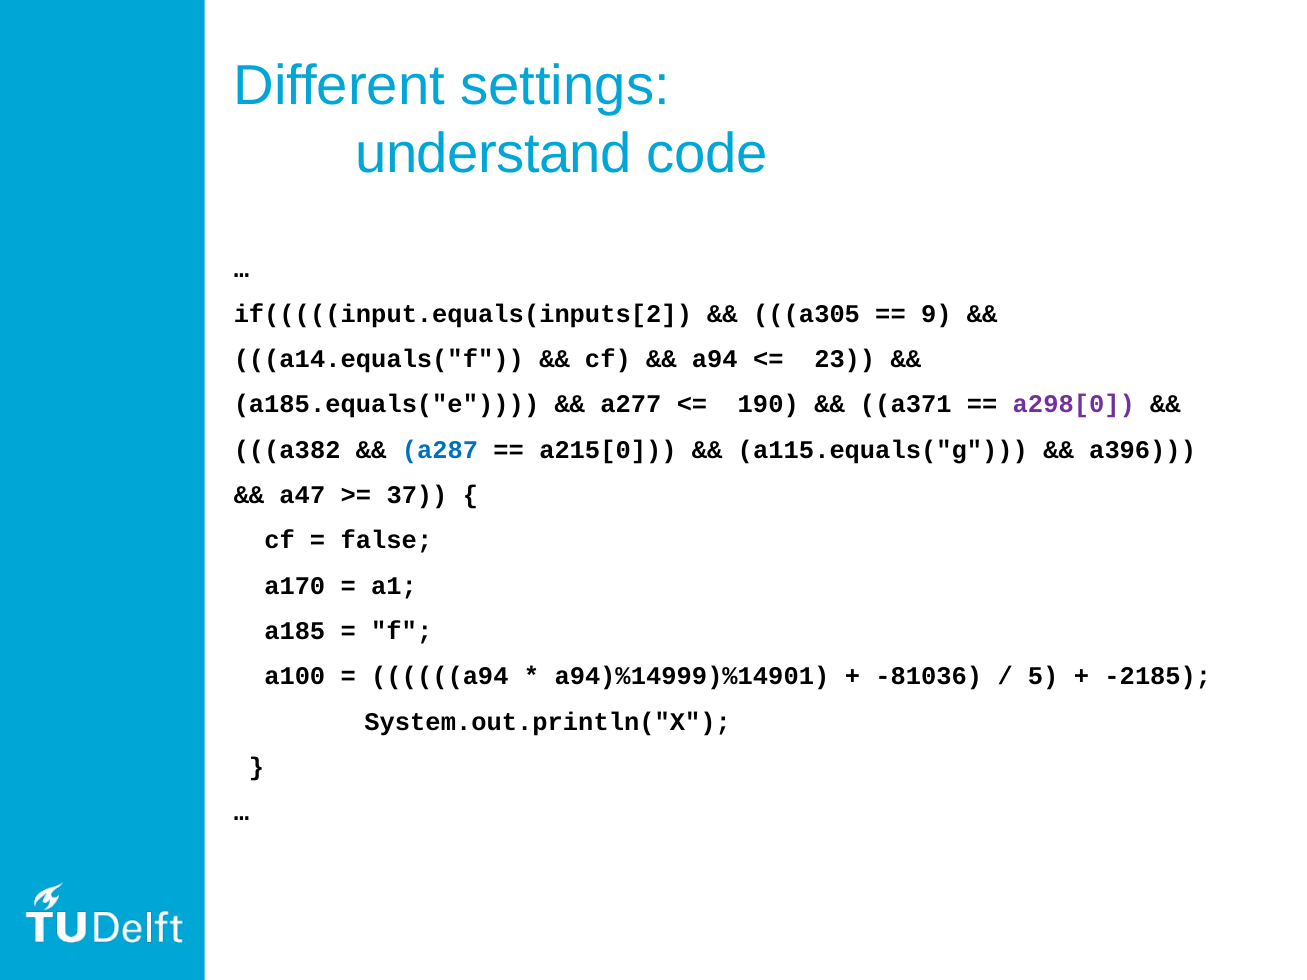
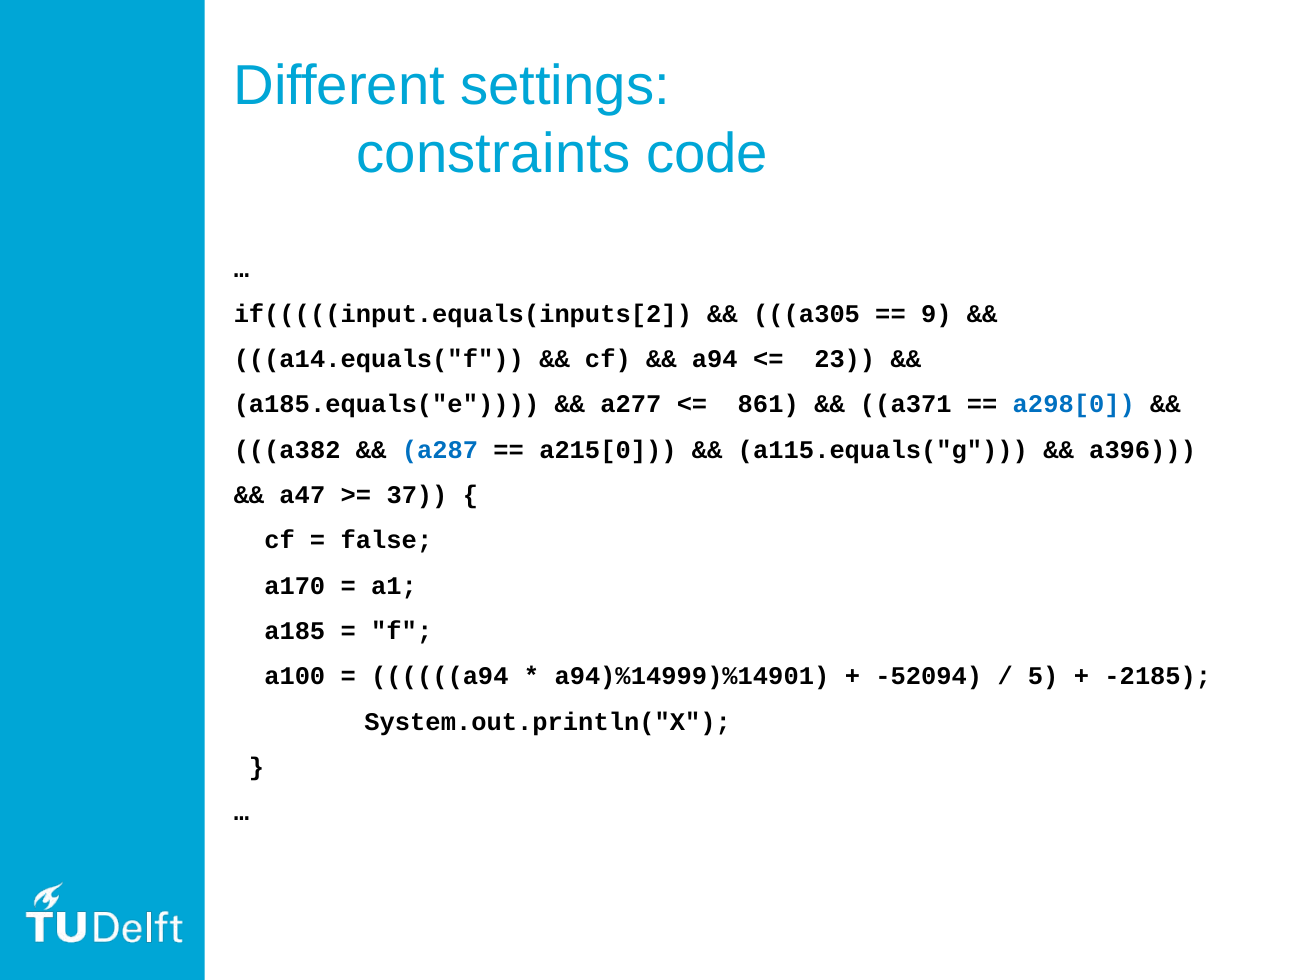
understand: understand -> constraints
190: 190 -> 861
a298[0 colour: purple -> blue
-81036: -81036 -> -52094
